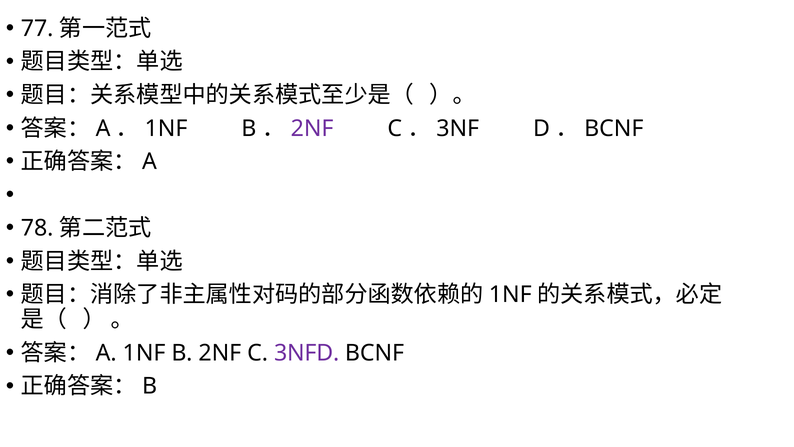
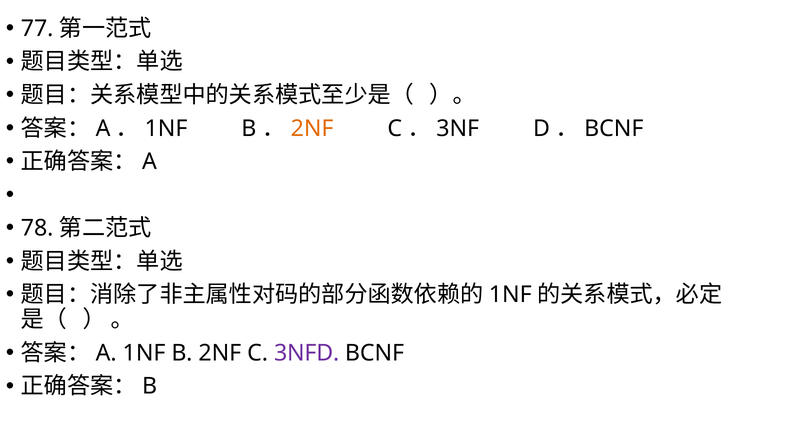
2NF at (312, 128) colour: purple -> orange
